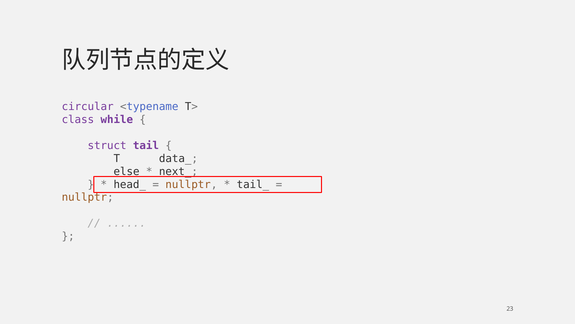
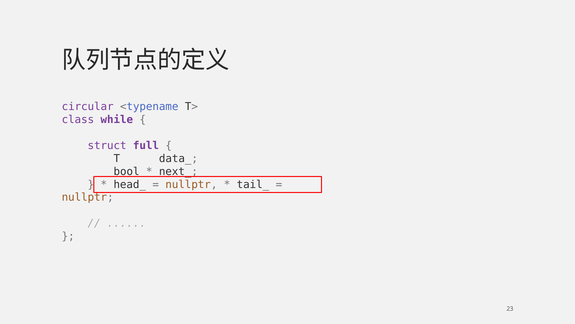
tail: tail -> full
else: else -> bool
